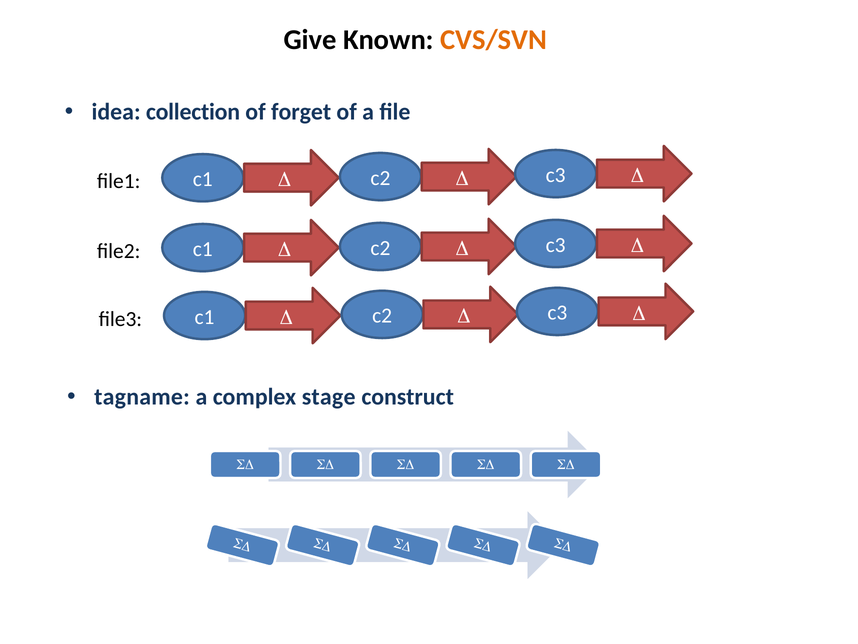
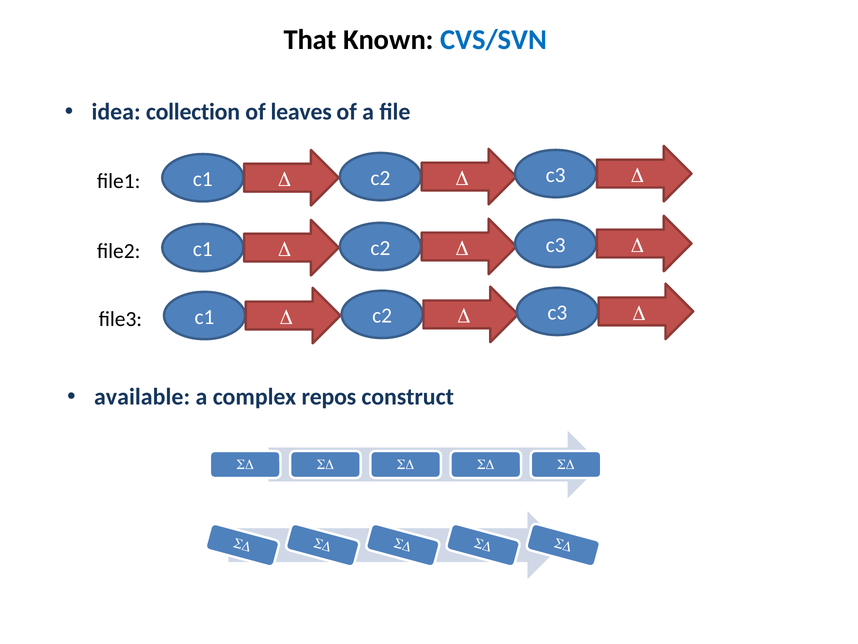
Give: Give -> That
CVS/SVN colour: orange -> blue
forget: forget -> leaves
tagname: tagname -> available
stage: stage -> repos
